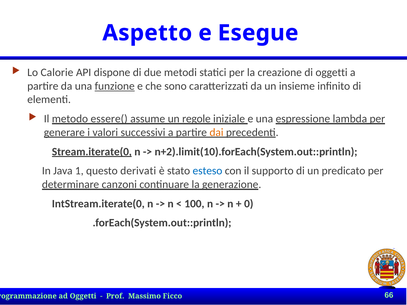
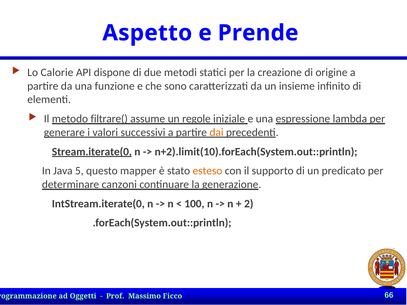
Esegue: Esegue -> Prende
di oggetti: oggetti -> origine
funzione underline: present -> none
essere(: essere( -> filtrare(
1: 1 -> 5
derivati: derivati -> mapper
esteso colour: blue -> orange
0: 0 -> 2
